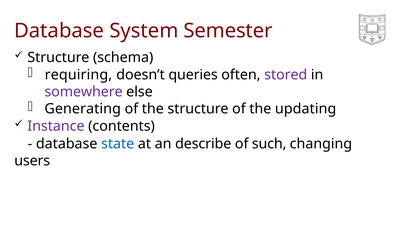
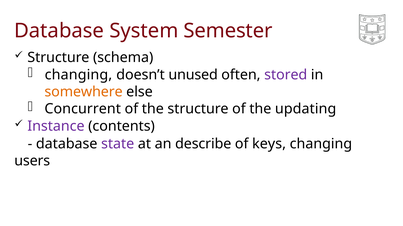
requiring at (78, 75): requiring -> changing
queries: queries -> unused
somewhere colour: purple -> orange
Generating: Generating -> Concurrent
state colour: blue -> purple
such: such -> keys
